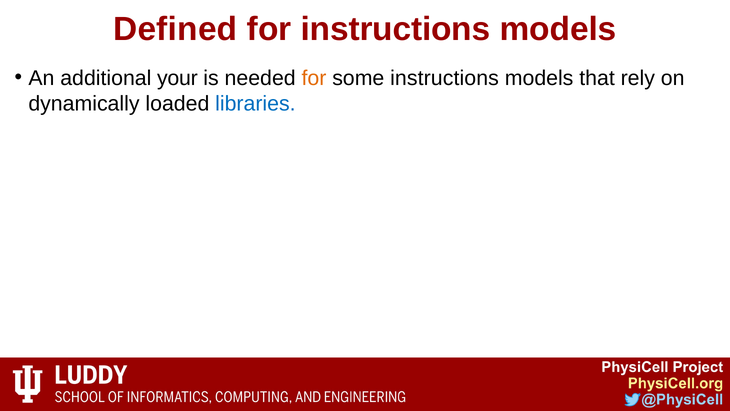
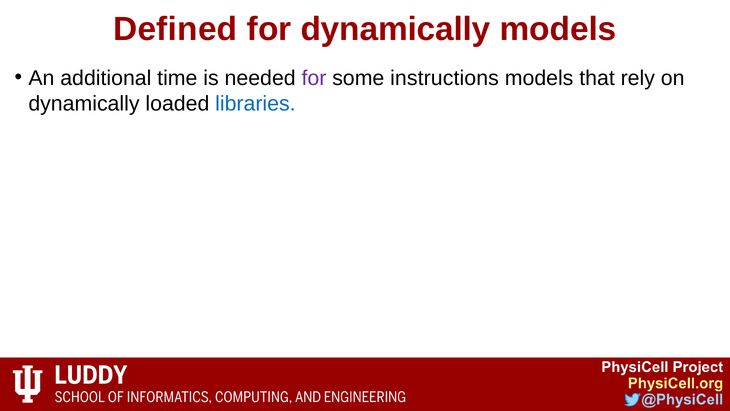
for instructions: instructions -> dynamically
your: your -> time
for at (314, 78) colour: orange -> purple
